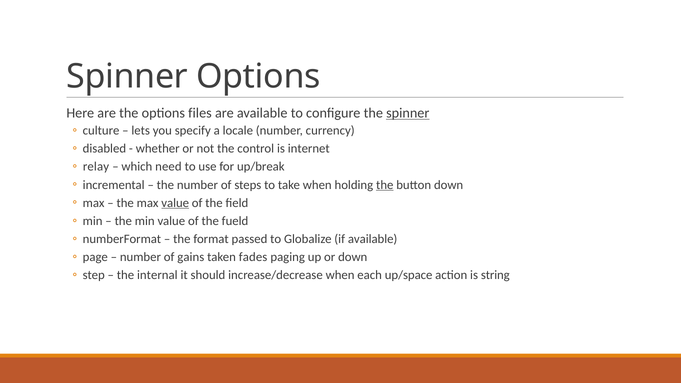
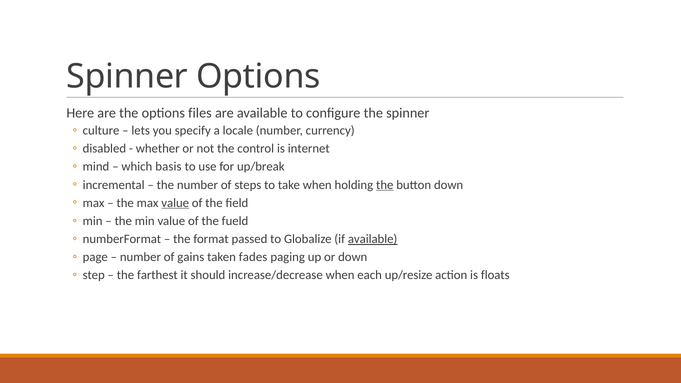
spinner at (408, 113) underline: present -> none
relay: relay -> mind
need: need -> basis
available at (373, 239) underline: none -> present
internal: internal -> farthest
up/space: up/space -> up/resize
string: string -> floats
